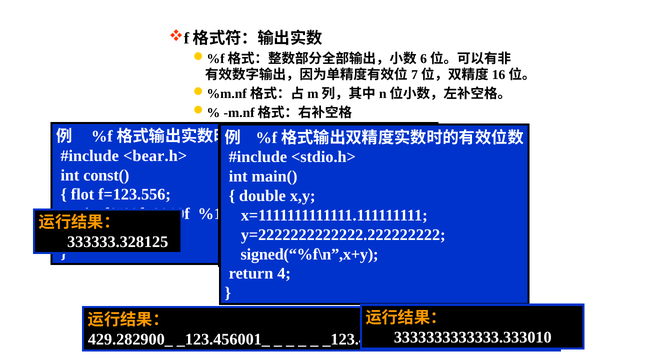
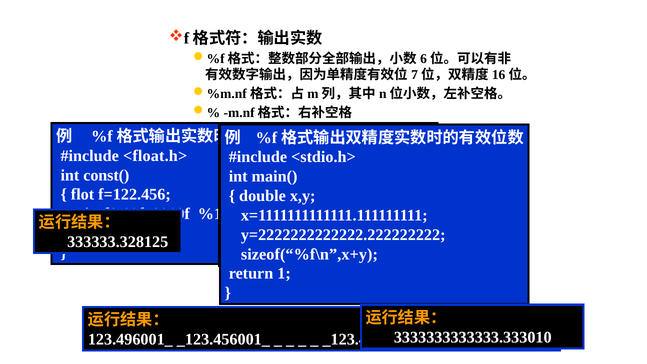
<bear.h>: <bear.h> -> <float.h>
f=123.556: f=123.556 -> f=122.456
signed(“%f\n”,x+y: signed(“%f\n”,x+y -> sizeof(“%f\n”,x+y
4: 4 -> 1
429.282900_: 429.282900_ -> 123.496001_
